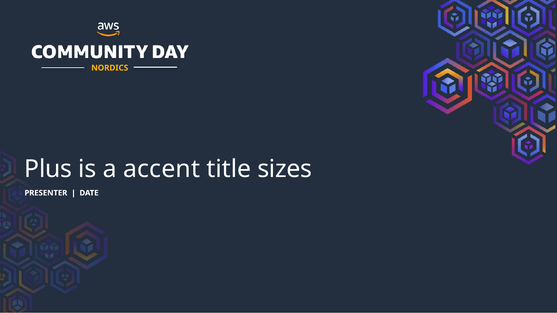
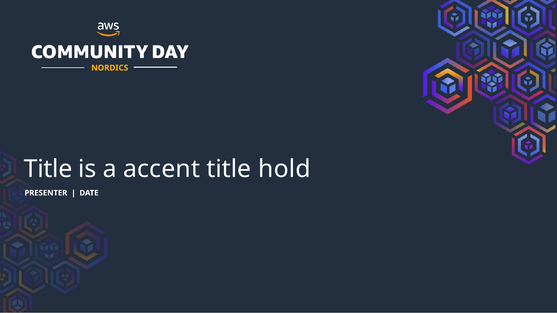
Plus at (48, 169): Plus -> Title
sizes: sizes -> hold
